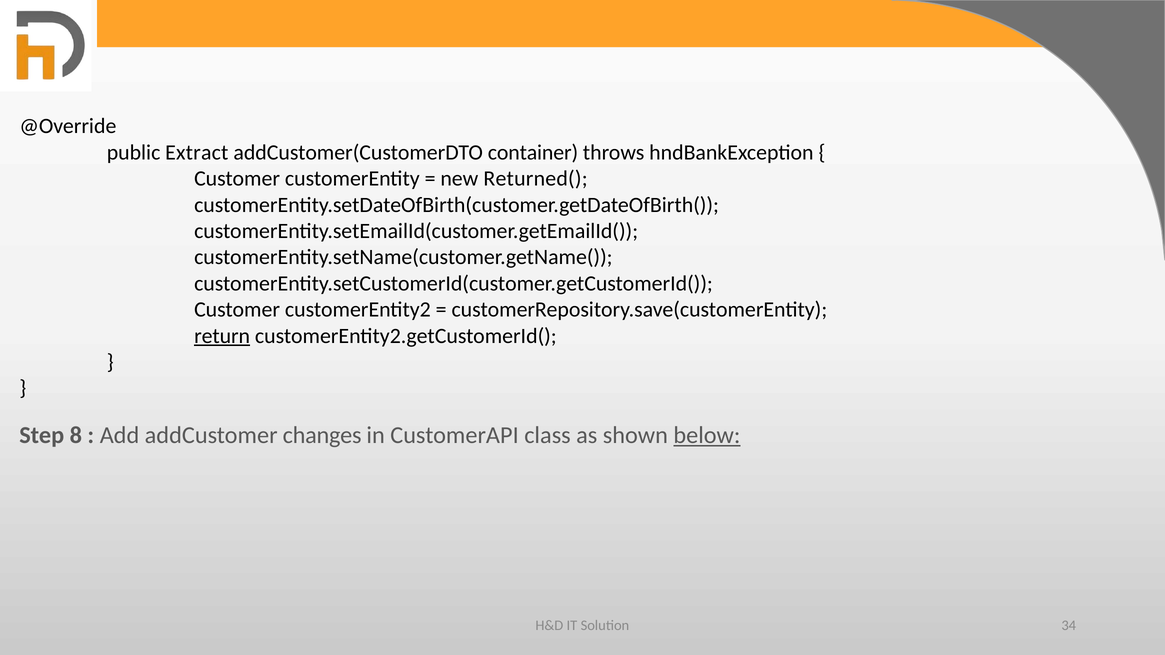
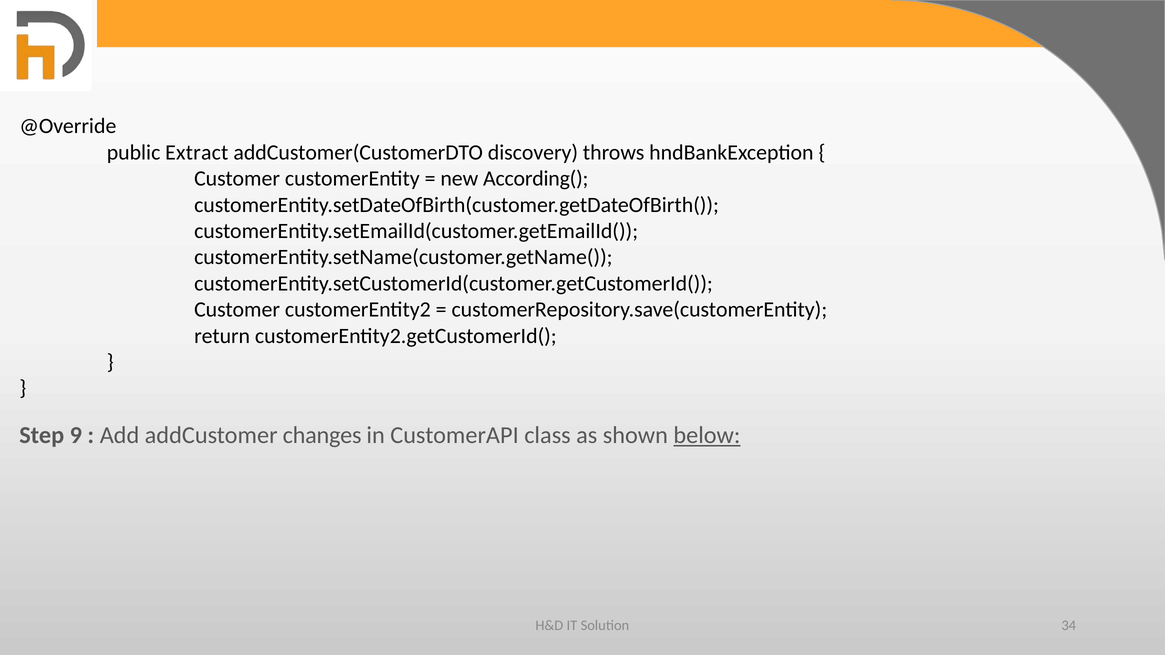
container: container -> discovery
Returned(: Returned( -> According(
return underline: present -> none
8: 8 -> 9
